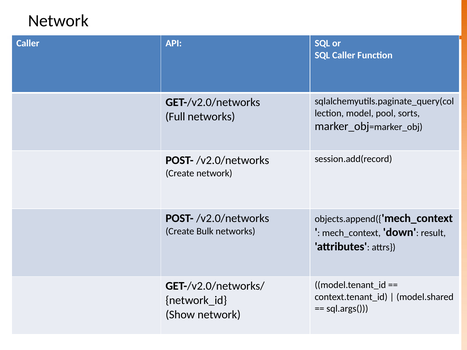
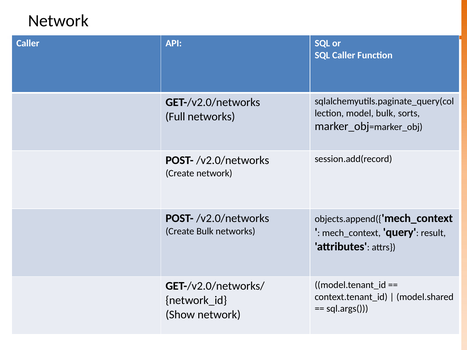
model pool: pool -> bulk
down: down -> query
